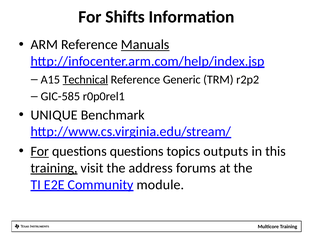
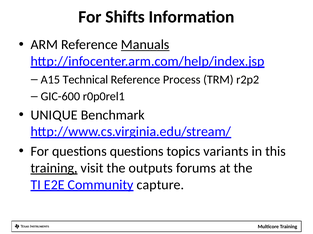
Technical underline: present -> none
Generic: Generic -> Process
GIC-585: GIC-585 -> GIC-600
For at (40, 152) underline: present -> none
outputs: outputs -> variants
address: address -> outputs
module: module -> capture
